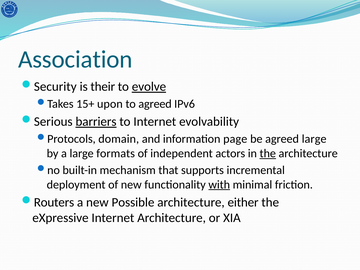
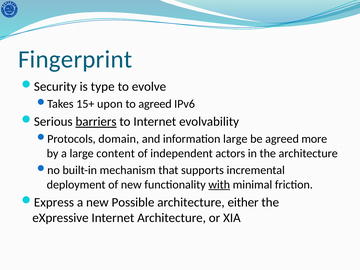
Association: Association -> Fingerprint
their: their -> type
evolve underline: present -> none
information page: page -> large
agreed large: large -> more
formats: formats -> content
the at (268, 153) underline: present -> none
Routers: Routers -> Express
